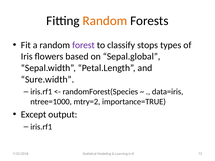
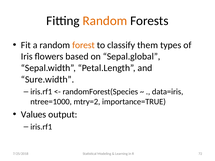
forest colour: purple -> orange
stops: stops -> them
Except: Except -> Values
